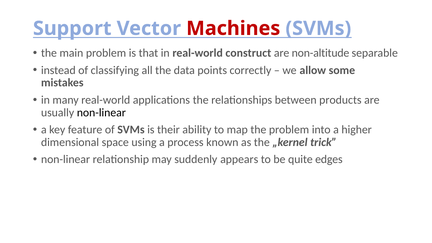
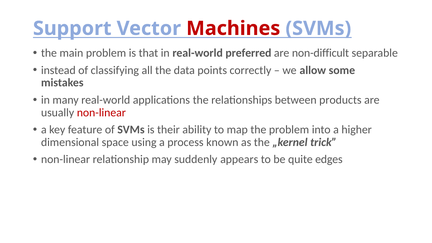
construct: construct -> preferred
non-altitude: non-altitude -> non-difficult
non-linear at (101, 113) colour: black -> red
